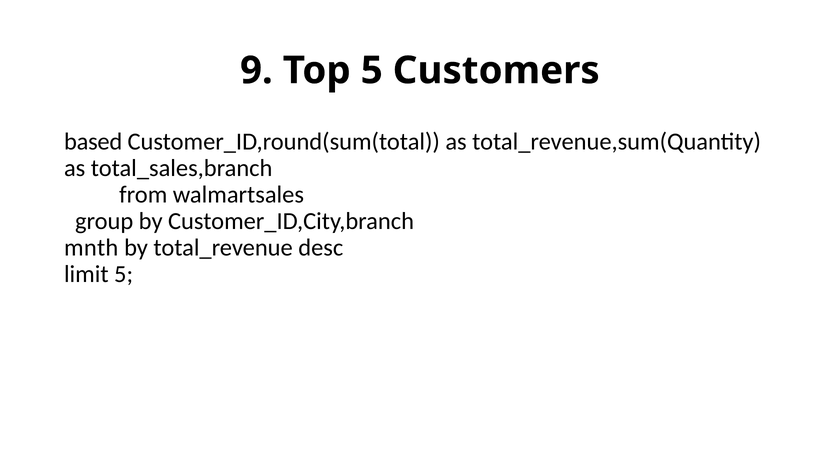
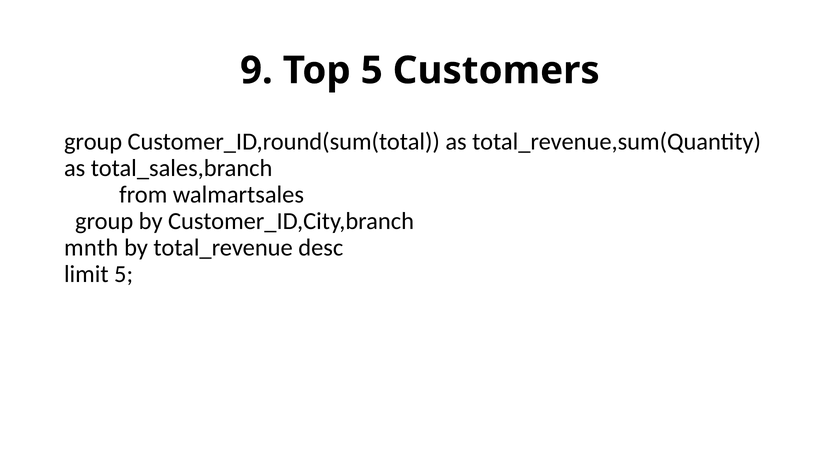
based at (93, 142): based -> group
